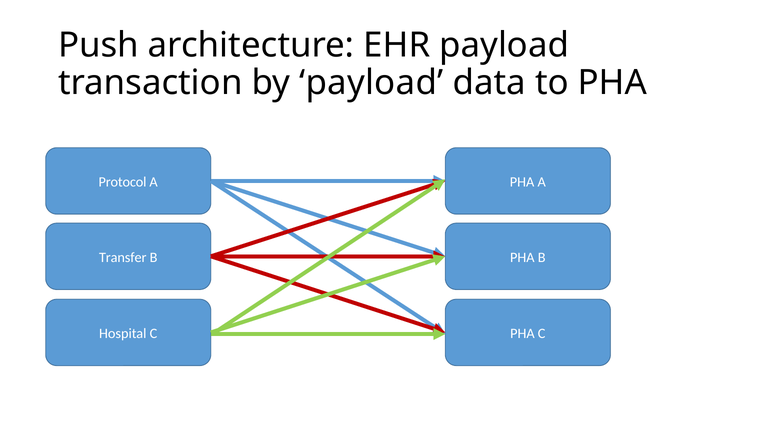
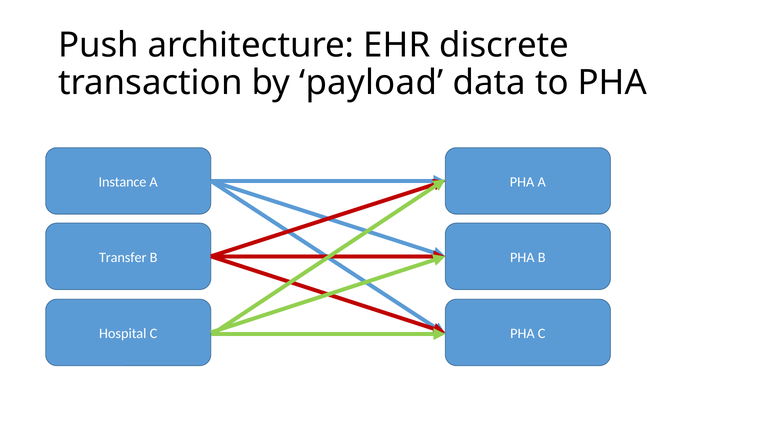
EHR payload: payload -> discrete
Protocol: Protocol -> Instance
